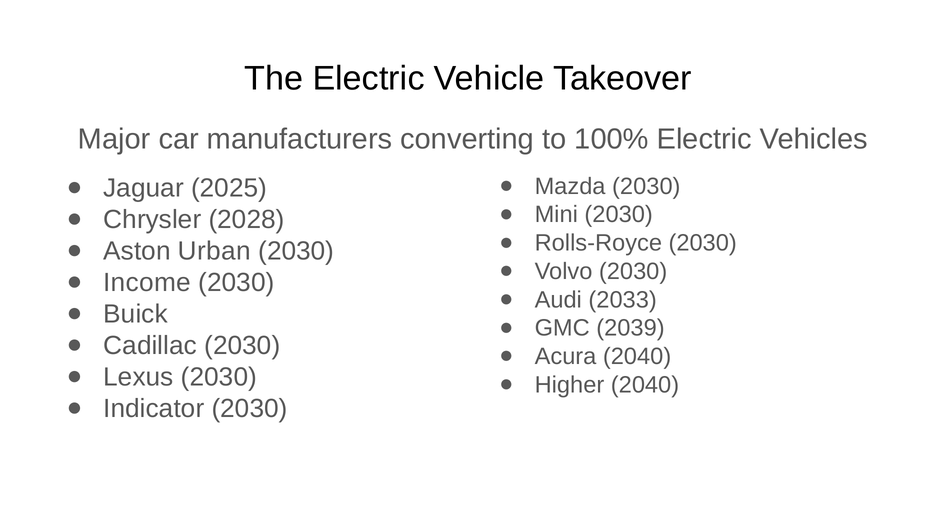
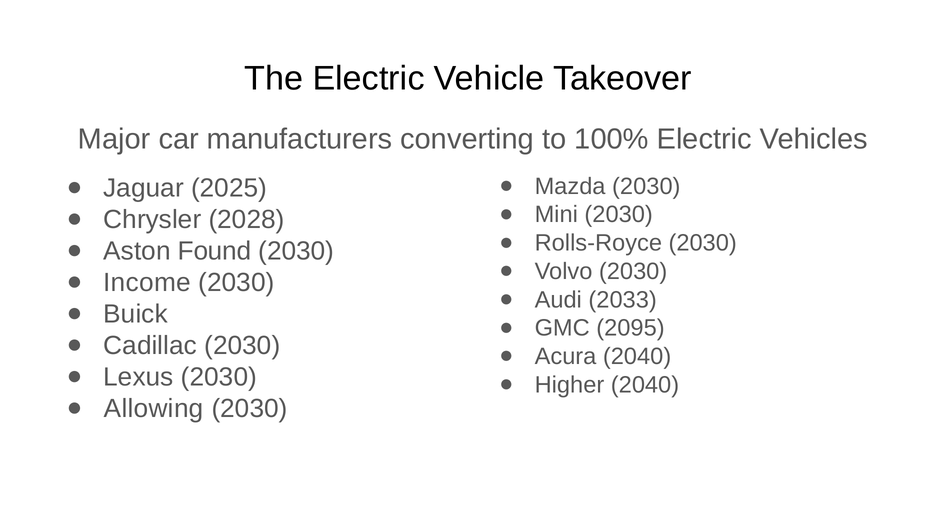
Urban: Urban -> Found
2039: 2039 -> 2095
Indicator: Indicator -> Allowing
